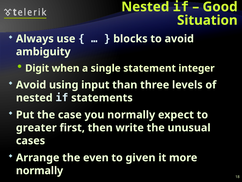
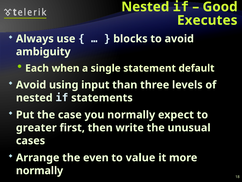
Situation: Situation -> Executes
Digit: Digit -> Each
integer: integer -> default
given: given -> value
